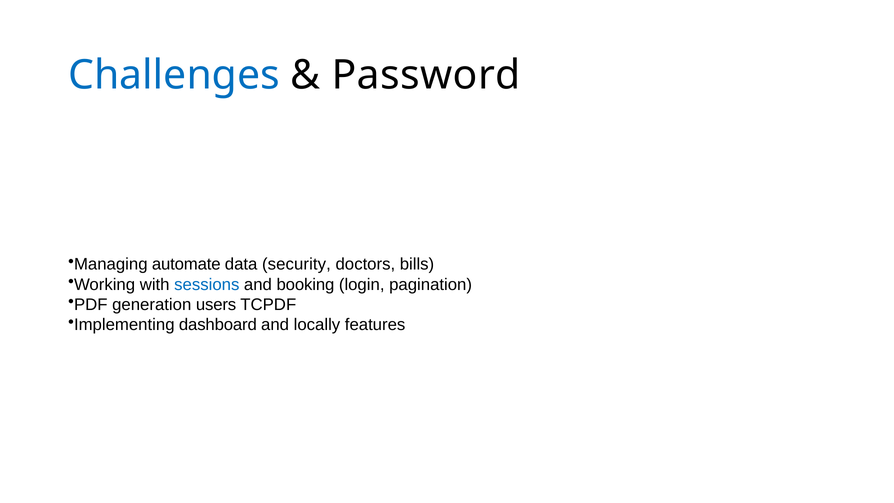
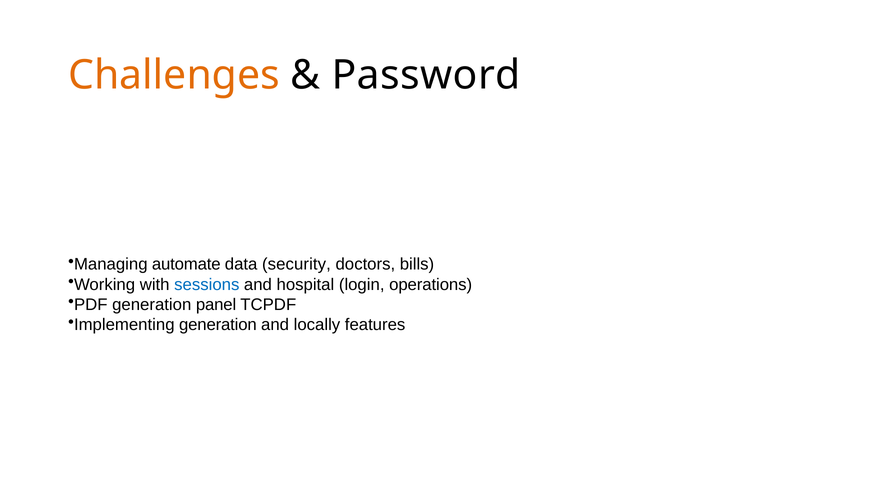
Challenges colour: blue -> orange
booking: booking -> hospital
pagination: pagination -> operations
users: users -> panel
Implementing dashboard: dashboard -> generation
